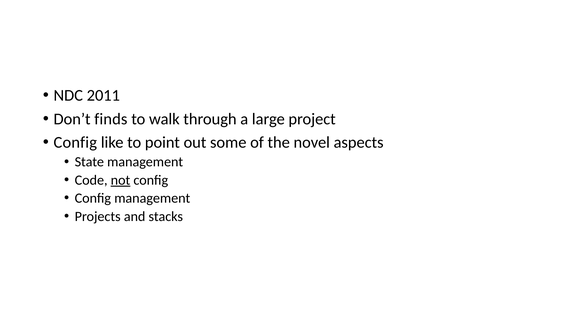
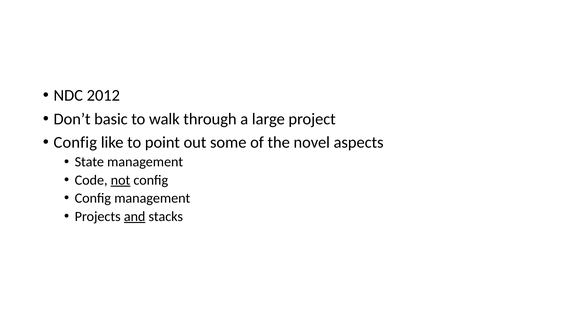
2011: 2011 -> 2012
finds: finds -> basic
and underline: none -> present
